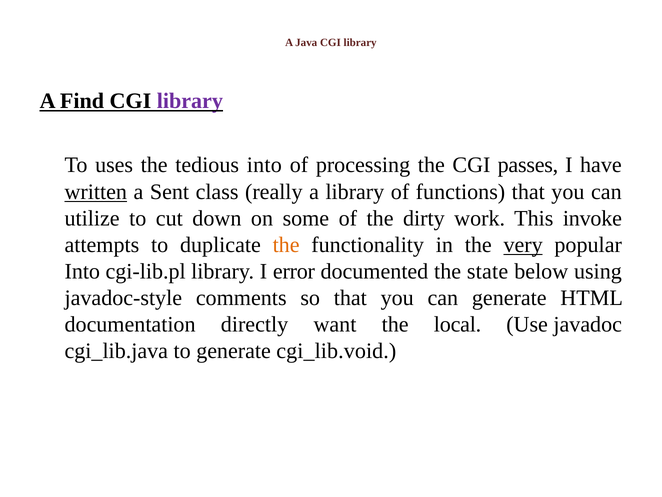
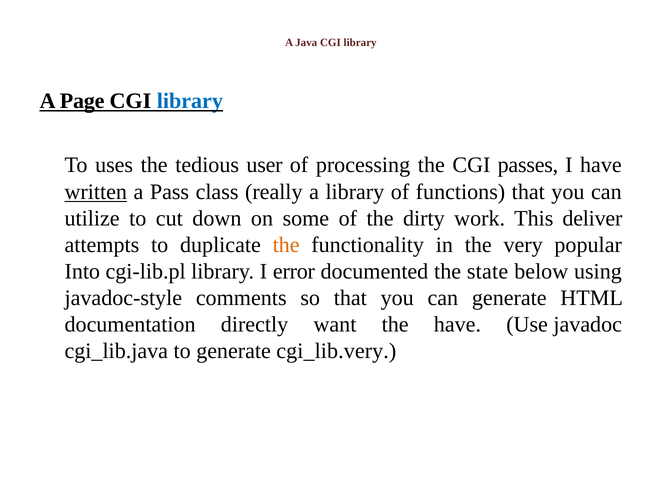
Find: Find -> Page
library at (190, 101) colour: purple -> blue
tedious into: into -> user
Sent: Sent -> Pass
invoke: invoke -> deliver
very underline: present -> none
the local: local -> have
cgi_lib.void: cgi_lib.void -> cgi_lib.very
